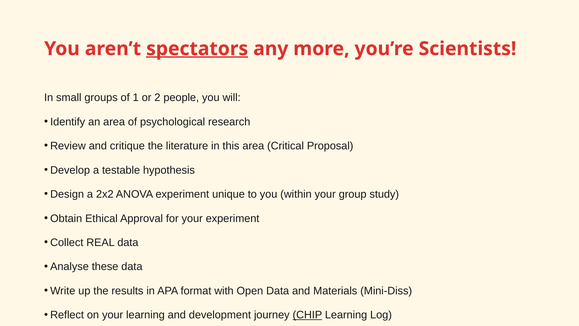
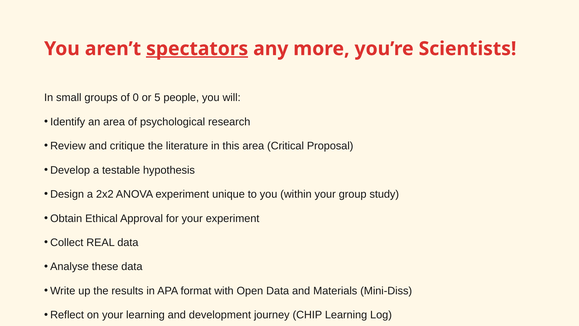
1: 1 -> 0
2: 2 -> 5
CHIP underline: present -> none
